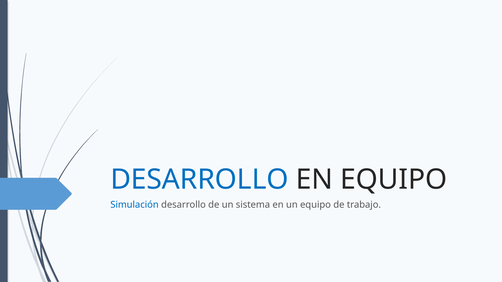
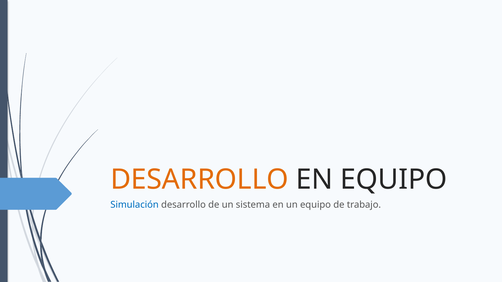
DESARROLLO at (199, 180) colour: blue -> orange
